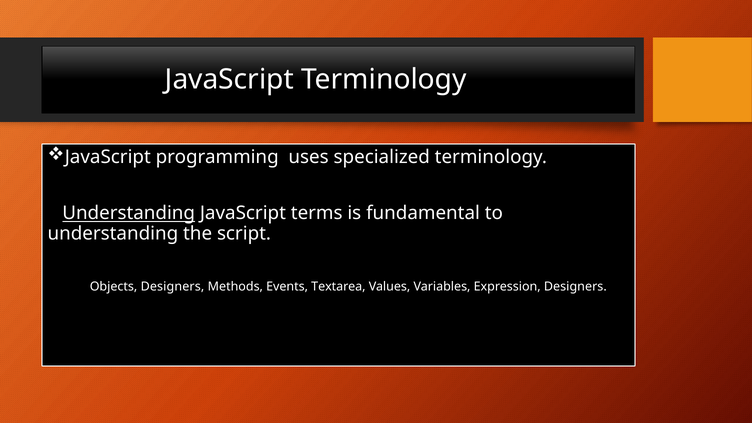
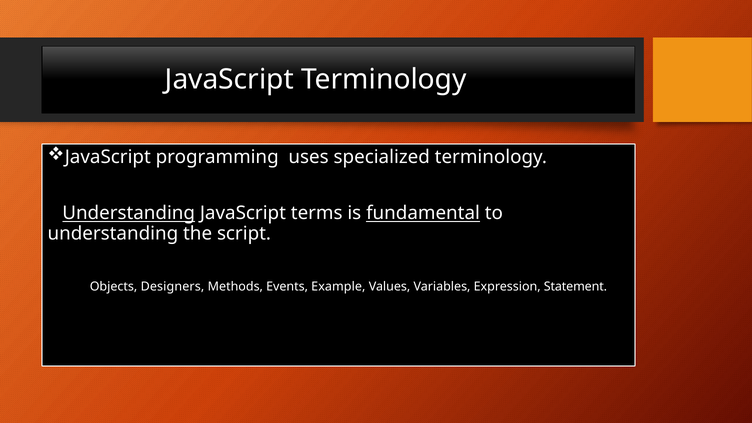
fundamental underline: none -> present
Textarea: Textarea -> Example
Expression Designers: Designers -> Statement
